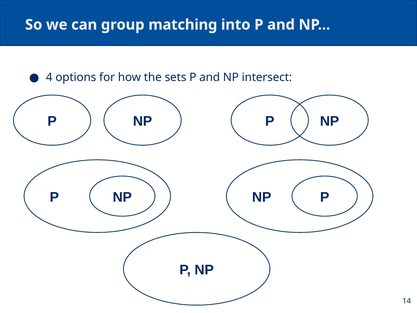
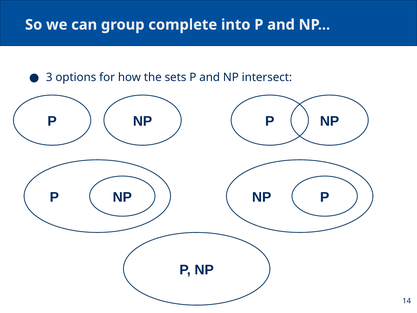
matching: matching -> complete
4: 4 -> 3
